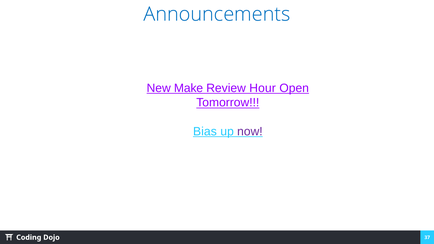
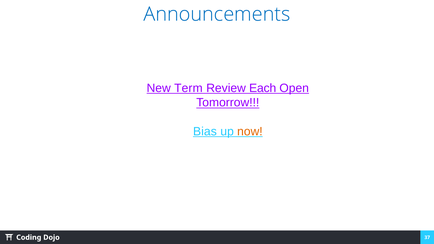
Make: Make -> Term
Hour: Hour -> Each
now colour: purple -> orange
